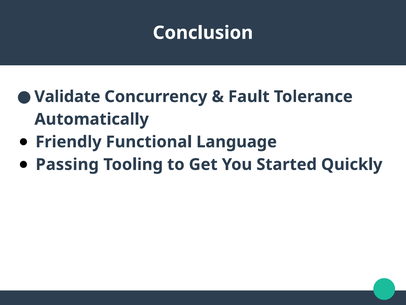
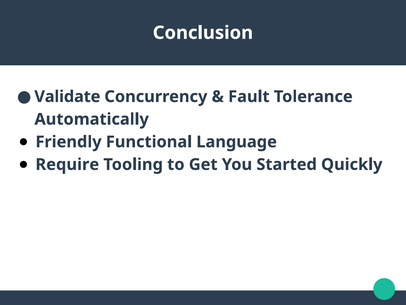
Passing: Passing -> Require
